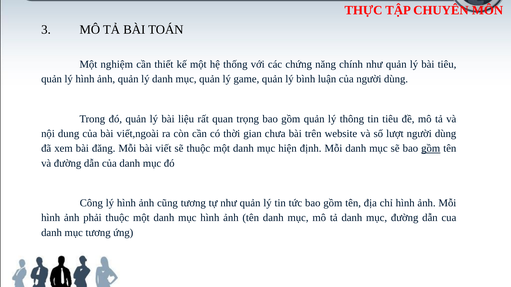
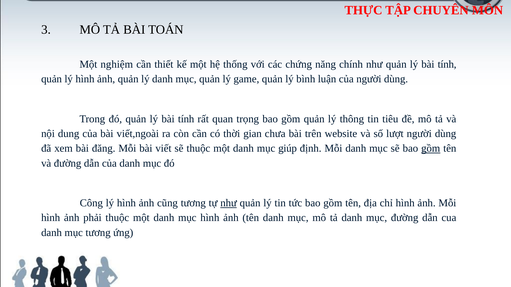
tiêu at (447, 65): tiêu -> tính
liệu at (186, 119): liệu -> tính
hiện: hiện -> giúp
như at (229, 203) underline: none -> present
